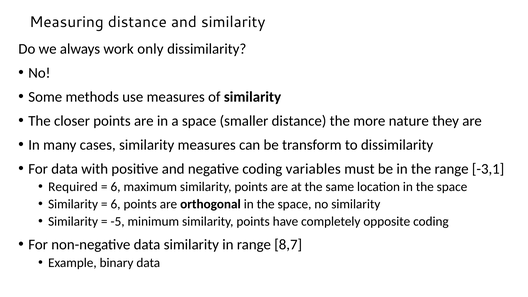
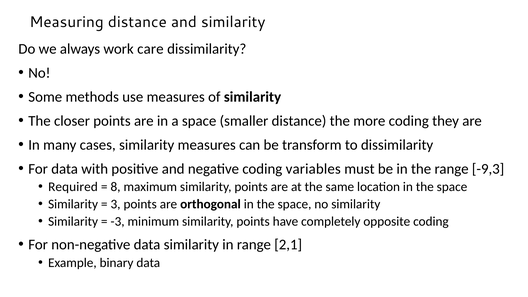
only: only -> care
more nature: nature -> coding
-3,1: -3,1 -> -9,3
6 at (116, 187): 6 -> 8
6 at (116, 204): 6 -> 3
-5: -5 -> -3
8,7: 8,7 -> 2,1
